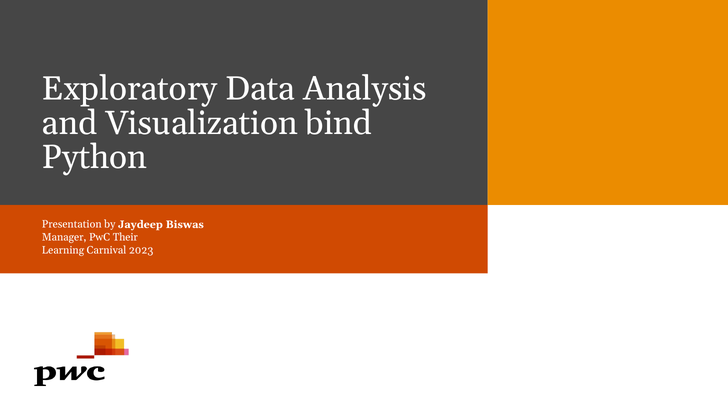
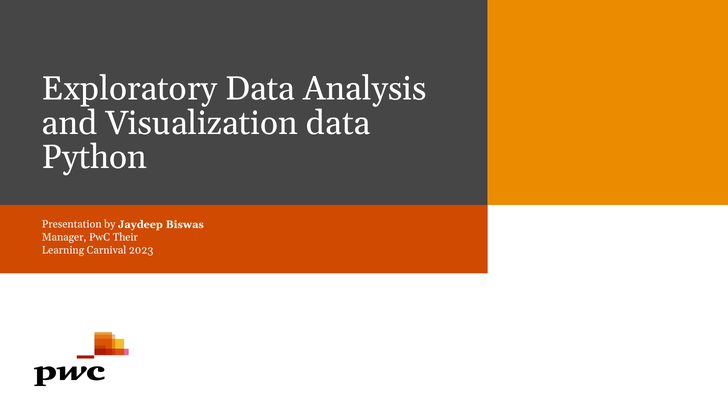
Visualization bind: bind -> data
